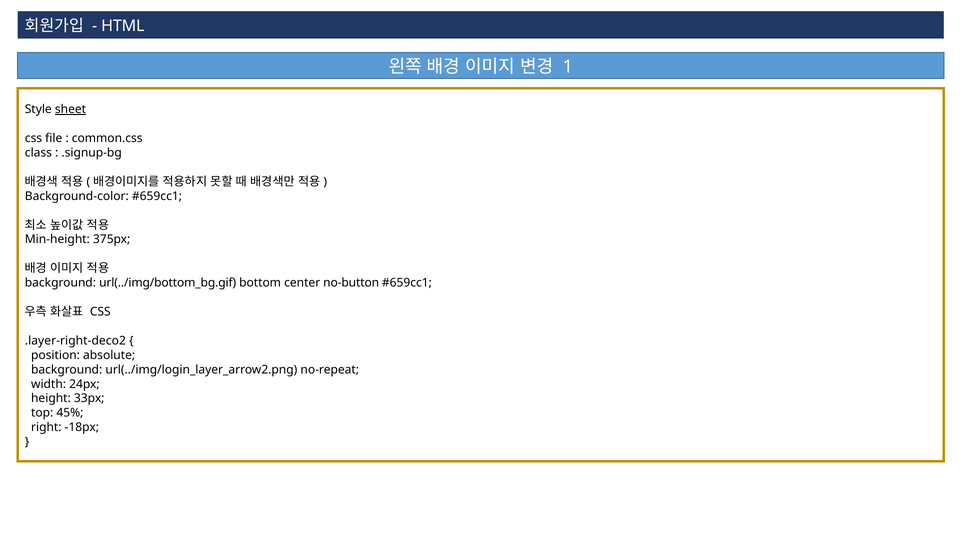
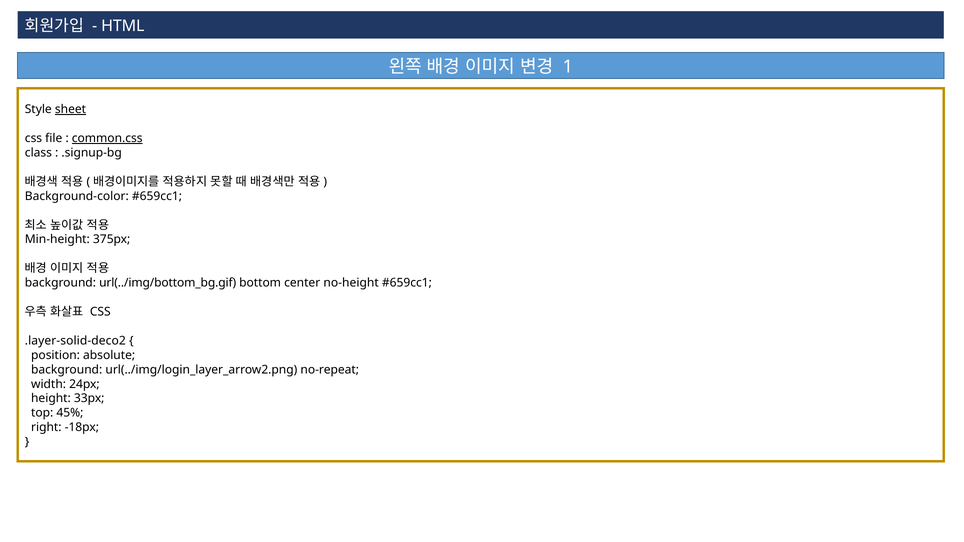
common.css underline: none -> present
no-button: no-button -> no-height
.layer-right-deco2: .layer-right-deco2 -> .layer-solid-deco2
